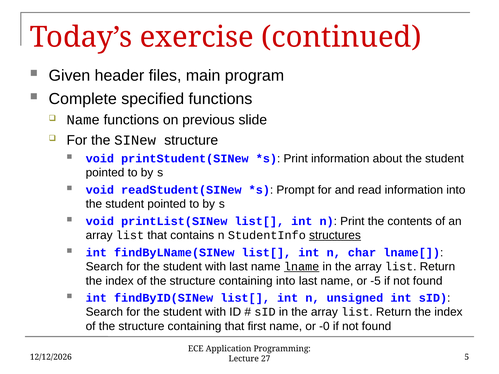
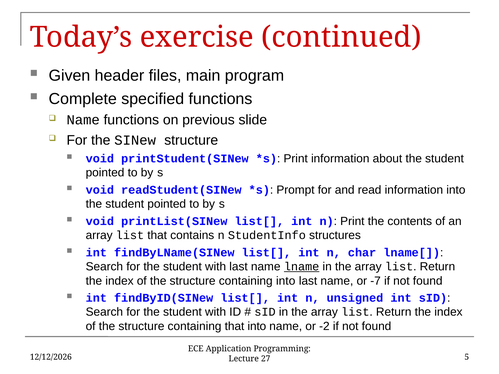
structures underline: present -> none
-5: -5 -> -7
that first: first -> into
-0: -0 -> -2
